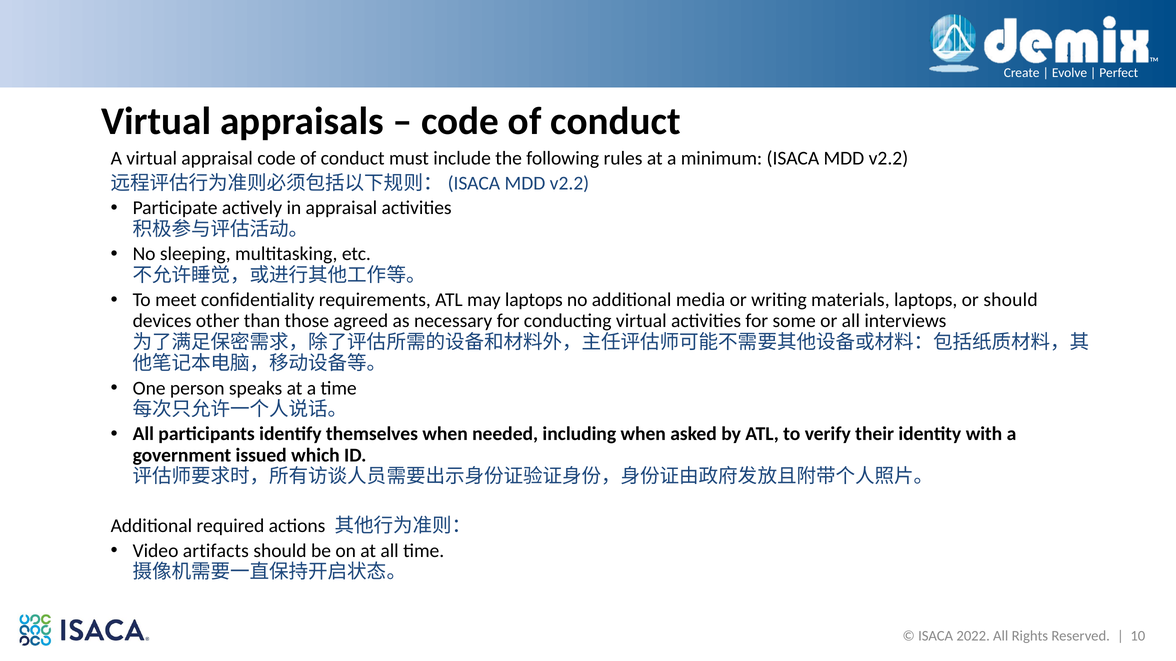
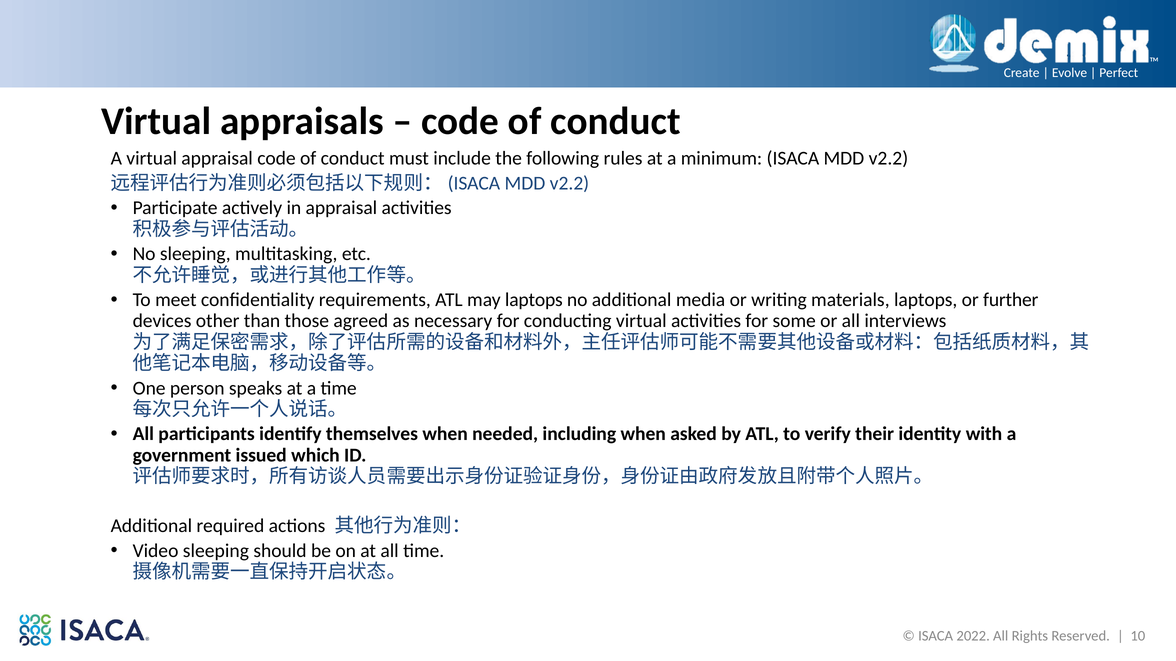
or should: should -> further
Video artifacts: artifacts -> sleeping
